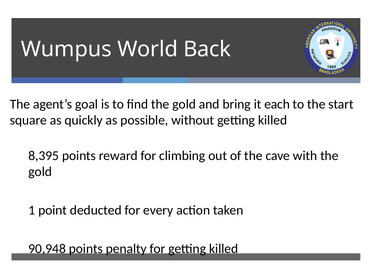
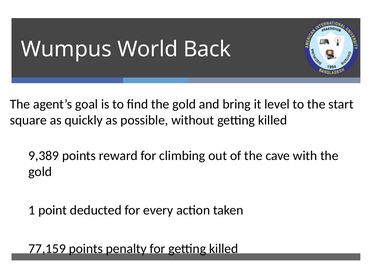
each: each -> level
8,395: 8,395 -> 9,389
90,948: 90,948 -> 77,159
